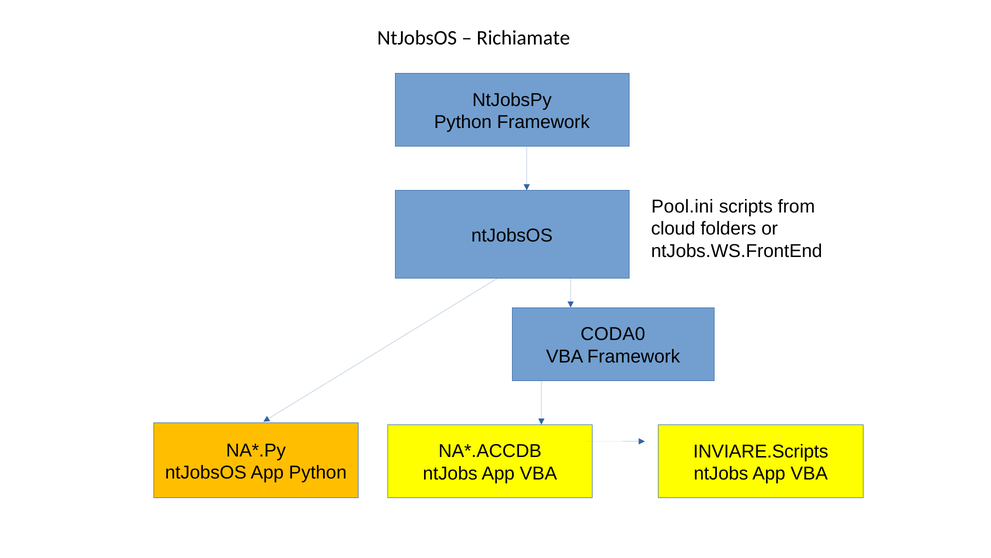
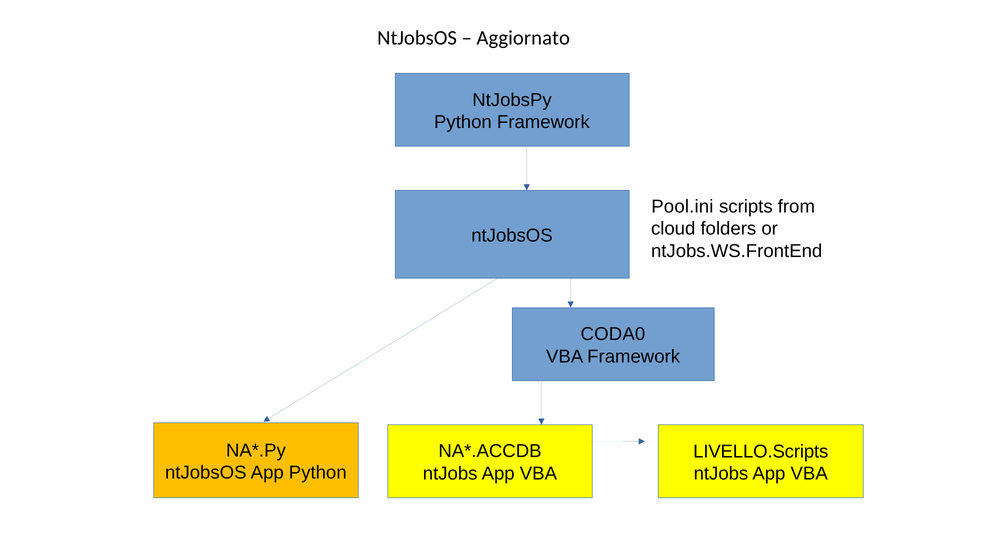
Richiamate: Richiamate -> Aggiornato
INVIARE.Scripts: INVIARE.Scripts -> LIVELLO.Scripts
